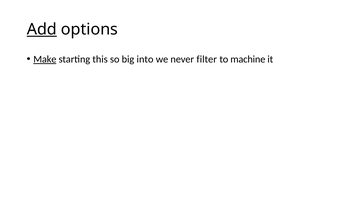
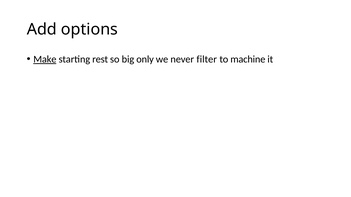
Add underline: present -> none
this: this -> rest
into: into -> only
